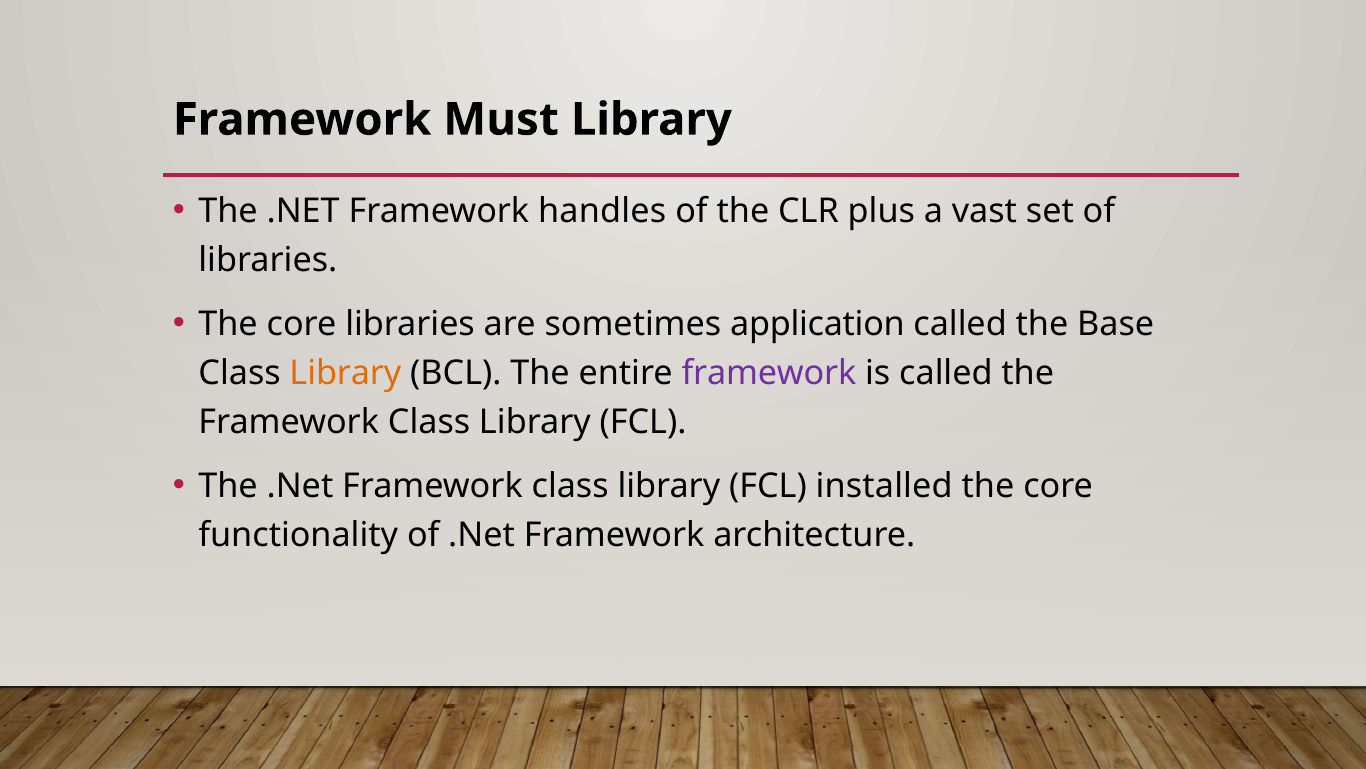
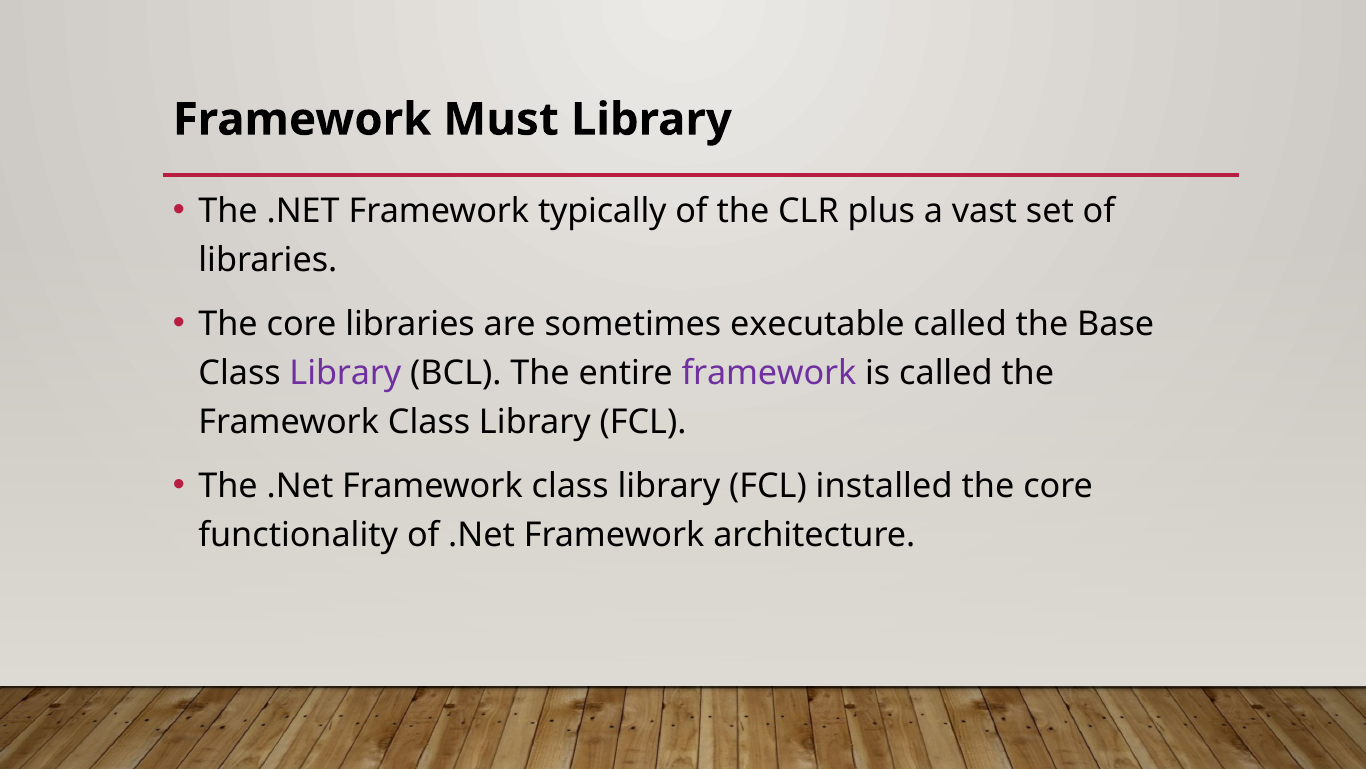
handles: handles -> typically
application: application -> executable
Library at (345, 373) colour: orange -> purple
